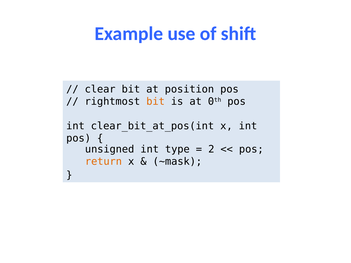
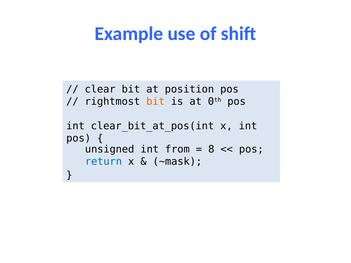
type: type -> from
2: 2 -> 8
return colour: orange -> blue
